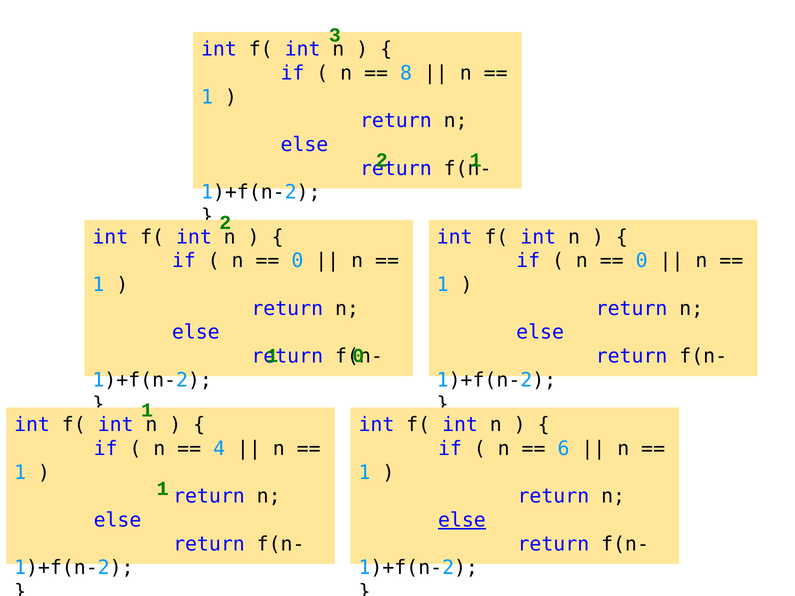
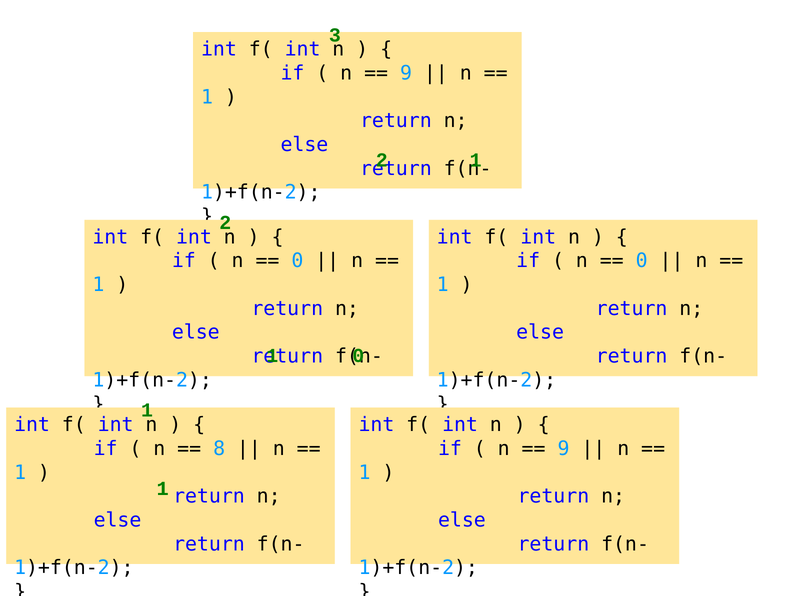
8 at (406, 73): 8 -> 9
4: 4 -> 8
6 at (564, 449): 6 -> 9
else at (462, 520) underline: present -> none
